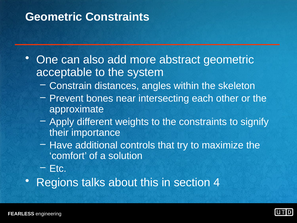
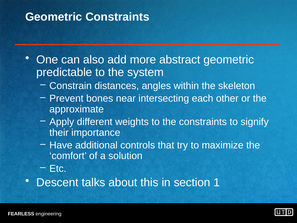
acceptable: acceptable -> predictable
Regions: Regions -> Descent
4: 4 -> 1
